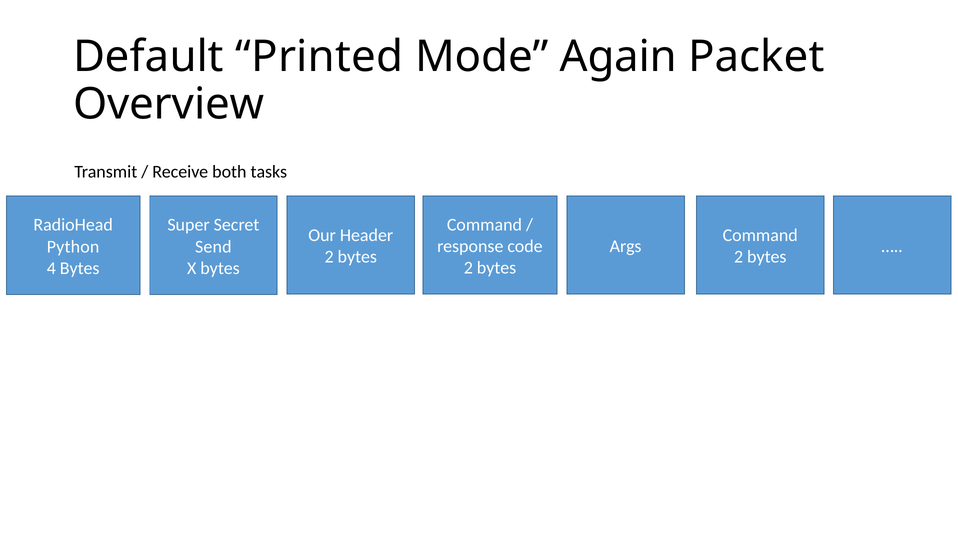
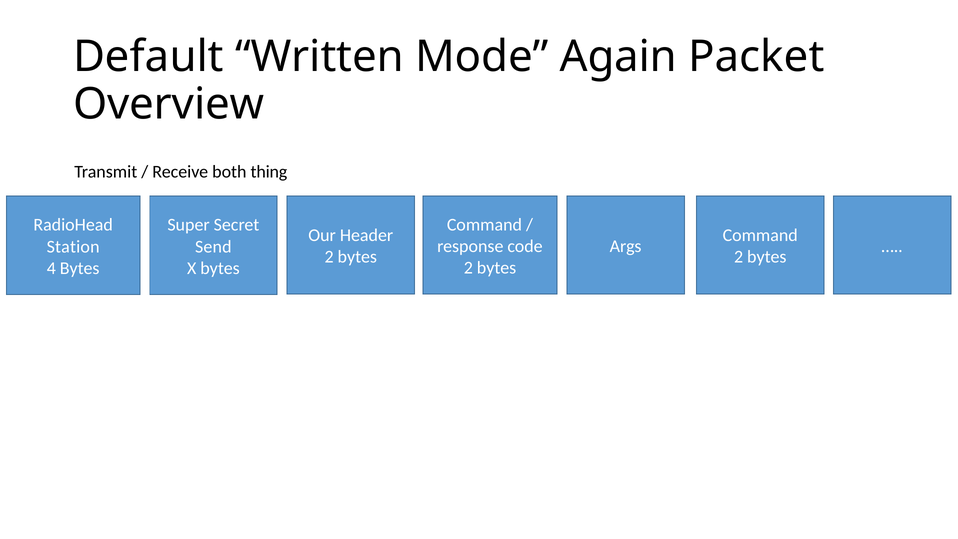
Printed: Printed -> Written
tasks: tasks -> thing
Python: Python -> Station
